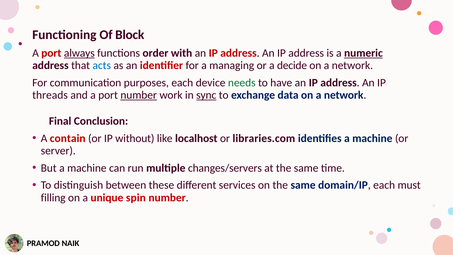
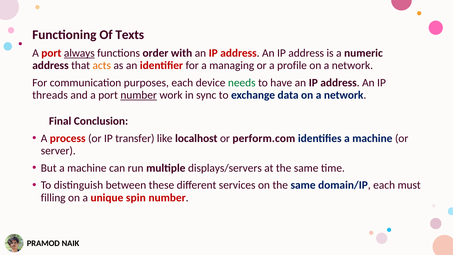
Block: Block -> Texts
numeric underline: present -> none
acts colour: blue -> orange
decide: decide -> profile
sync underline: present -> none
contain: contain -> process
without: without -> transfer
libraries.com: libraries.com -> perform.com
changes/servers: changes/servers -> displays/servers
